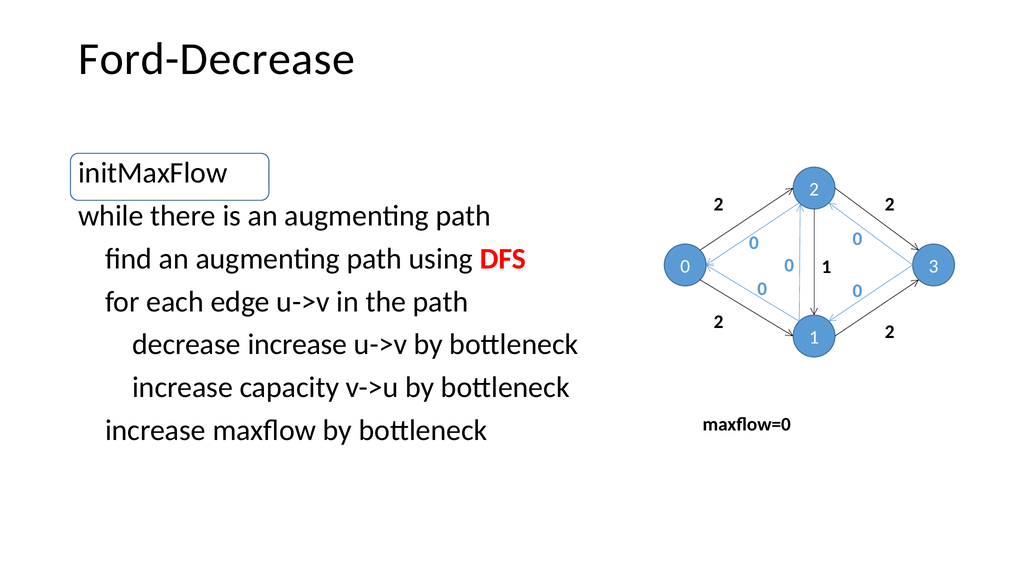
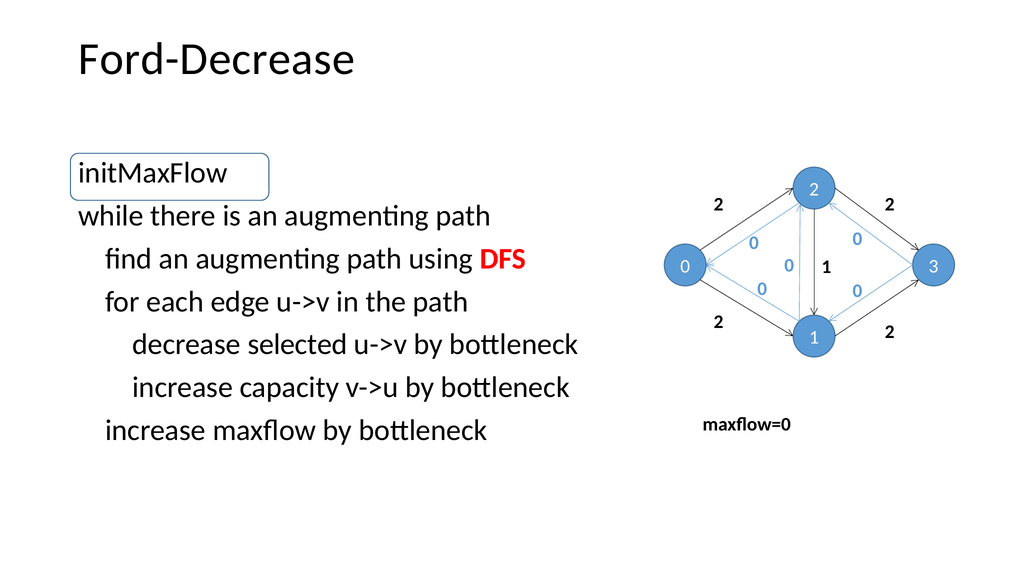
decrease increase: increase -> selected
